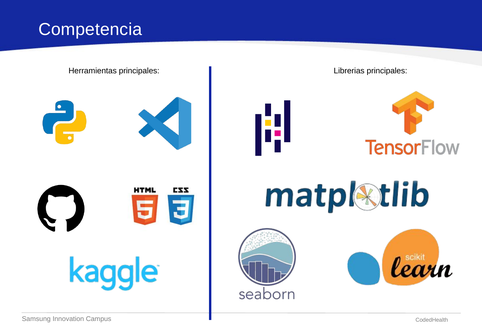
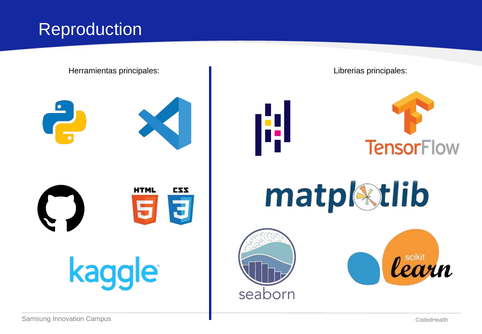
Competencia: Competencia -> Reproduction
